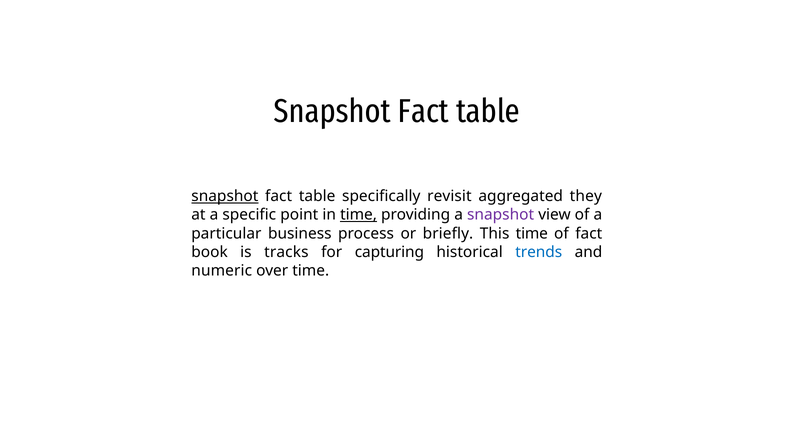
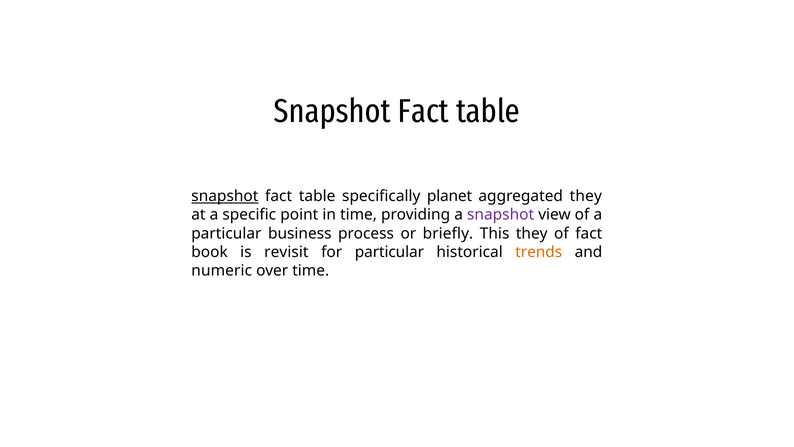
revisit: revisit -> planet
time at (359, 215) underline: present -> none
This time: time -> they
tracks: tracks -> revisit
for capturing: capturing -> particular
trends colour: blue -> orange
